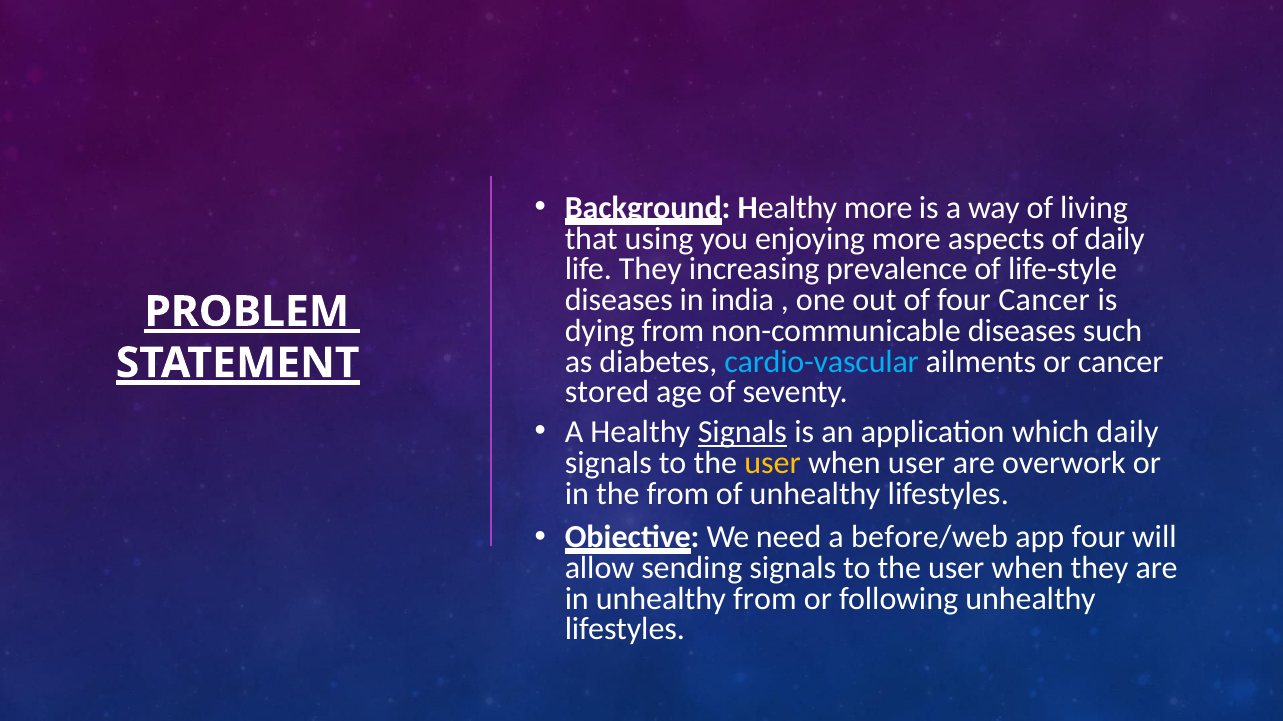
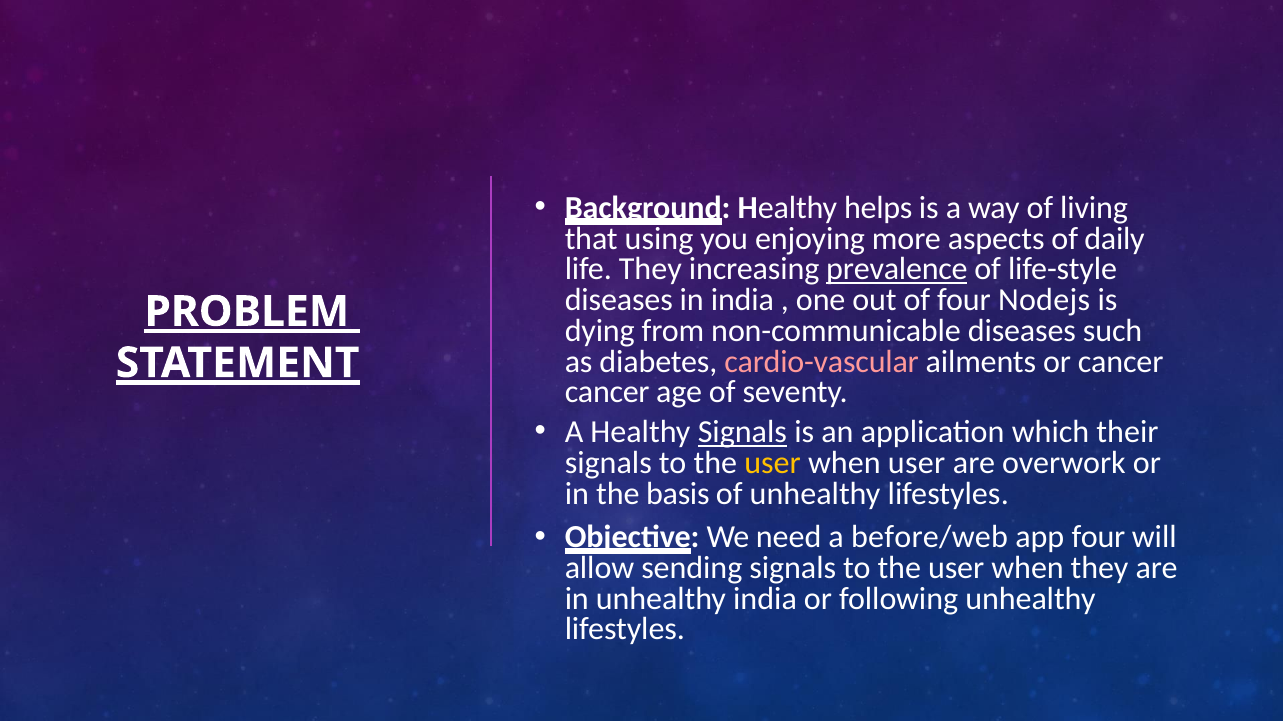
Healthy more: more -> helps
prevalence underline: none -> present
four Cancer: Cancer -> Nodejs
cardio-vascular colour: light blue -> pink
stored at (607, 393): stored -> cancer
which daily: daily -> their
the from: from -> basis
unhealthy from: from -> india
